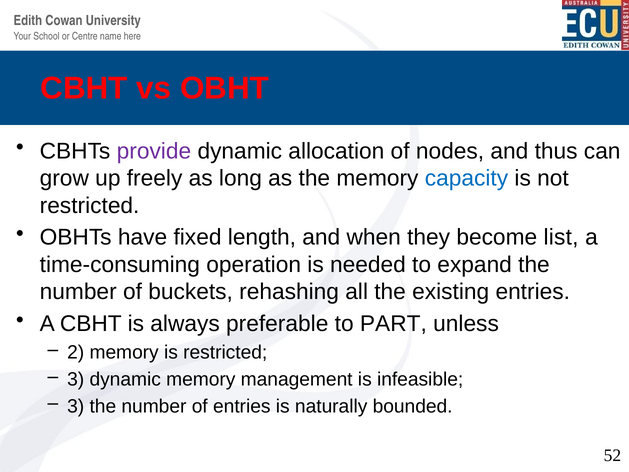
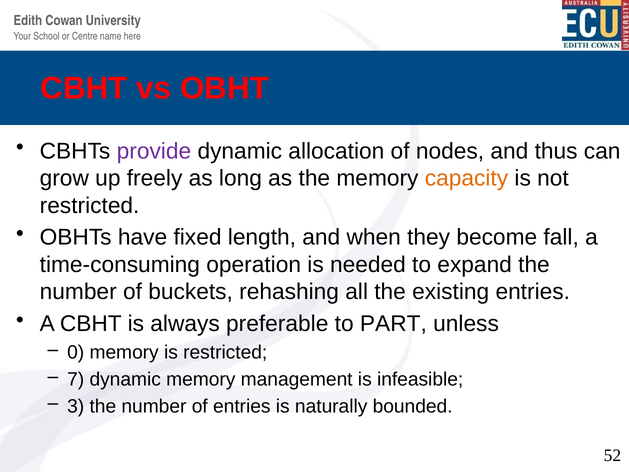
capacity colour: blue -> orange
list: list -> fall
2: 2 -> 0
3 at (76, 379): 3 -> 7
